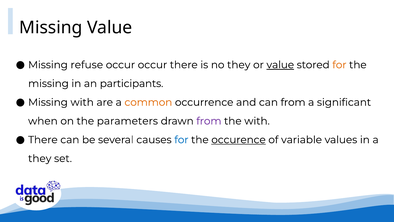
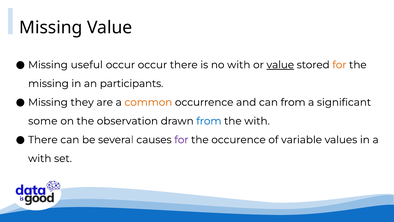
refuse: refuse -> useful
no they: they -> with
Missing with: with -> they
when: when -> some
parameters: parameters -> observation
from at (209, 121) colour: purple -> blue
for at (181, 140) colour: blue -> purple
occurence underline: present -> none
they at (40, 158): they -> with
